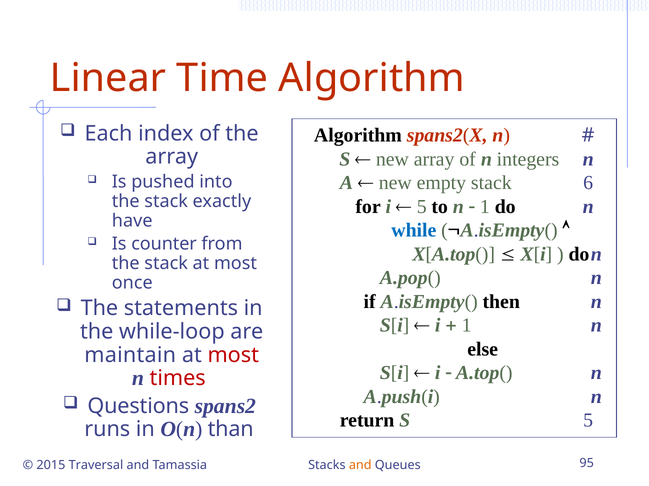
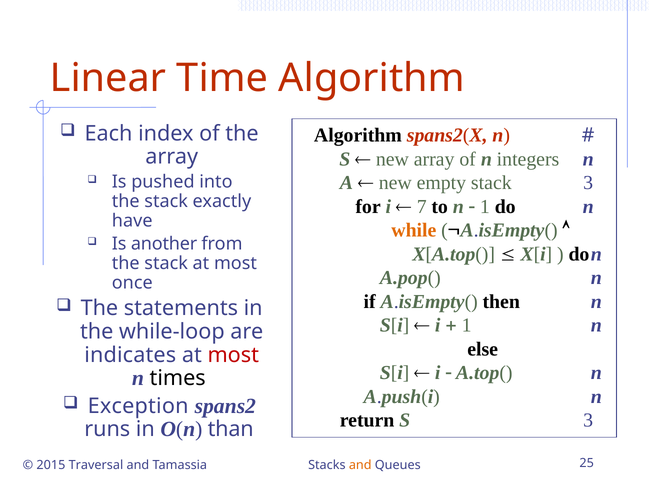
stack 6: 6 -> 3
5 at (422, 207): 5 -> 7
while colour: blue -> orange
counter: counter -> another
maintain: maintain -> indicates
times colour: red -> black
Questions: Questions -> Exception
S 5: 5 -> 3
95: 95 -> 25
